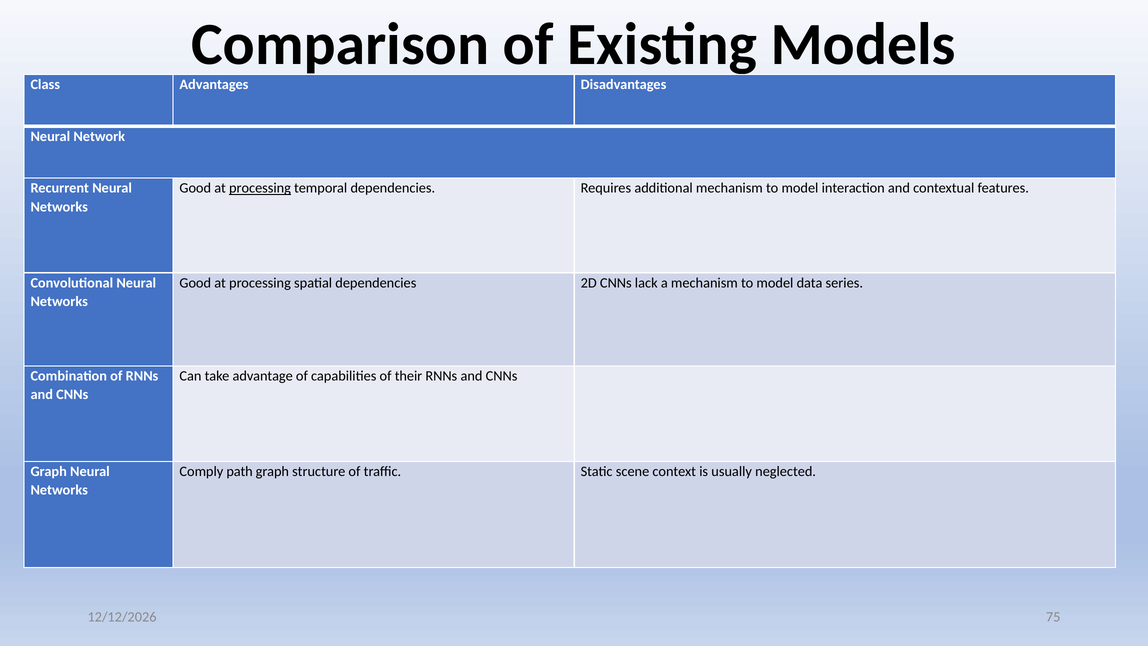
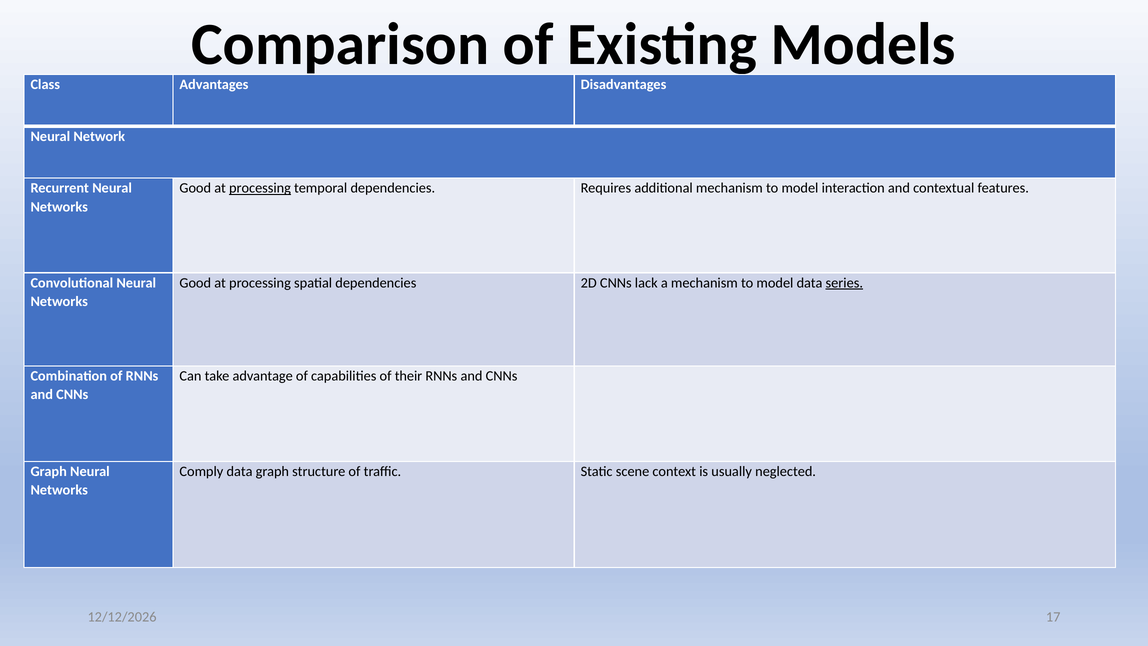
series underline: none -> present
Comply path: path -> data
75: 75 -> 17
